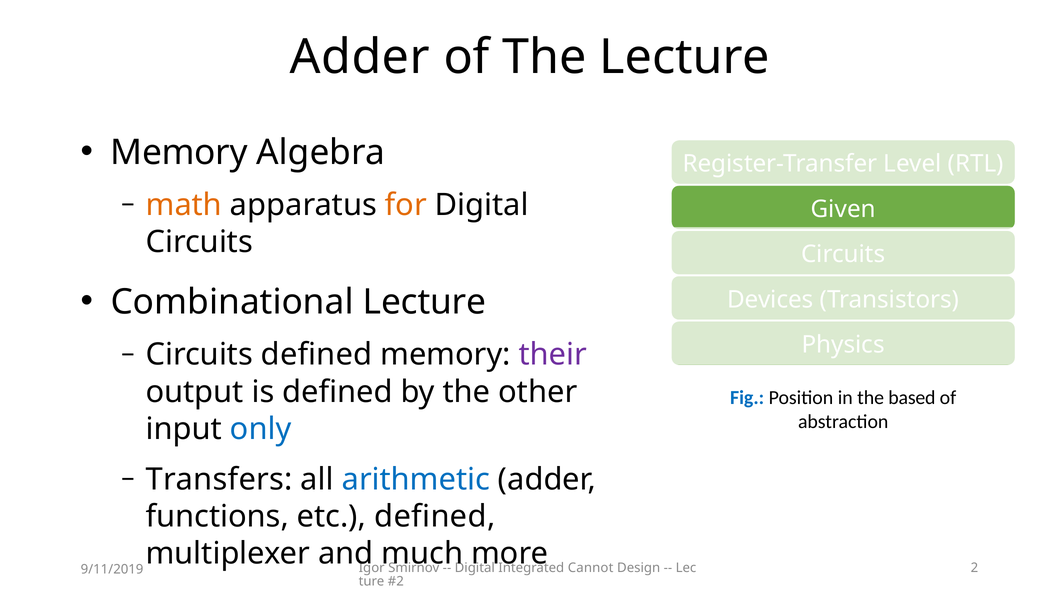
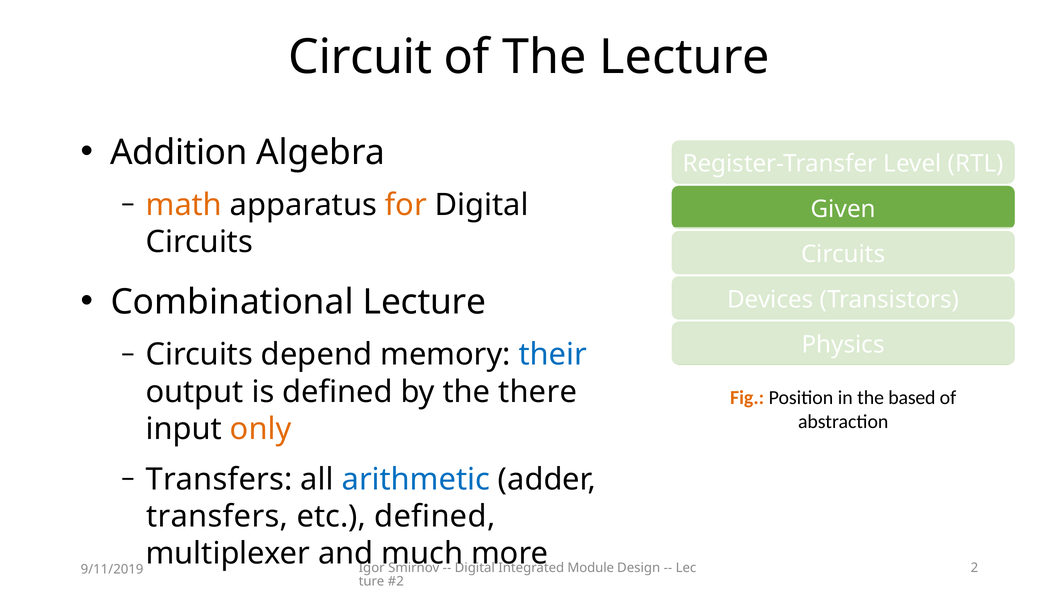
Adder at (360, 57): Adder -> Circuit
Memory at (179, 152): Memory -> Addition
Circuits defined: defined -> depend
their colour: purple -> blue
other: other -> there
Fig colour: blue -> orange
only colour: blue -> orange
functions at (217, 516): functions -> transfers
Cannot: Cannot -> Module
